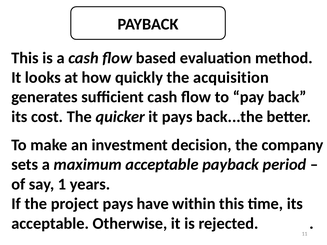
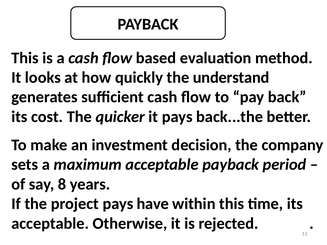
acquisition: acquisition -> understand
1: 1 -> 8
